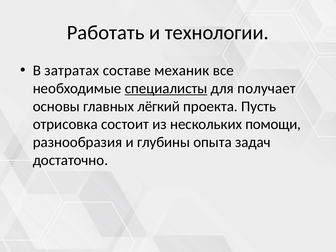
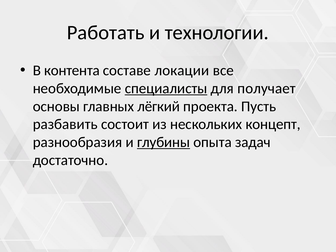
затратах: затратах -> контента
механик: механик -> локации
отрисовка: отрисовка -> разбавить
помощи: помощи -> концепт
глубины underline: none -> present
